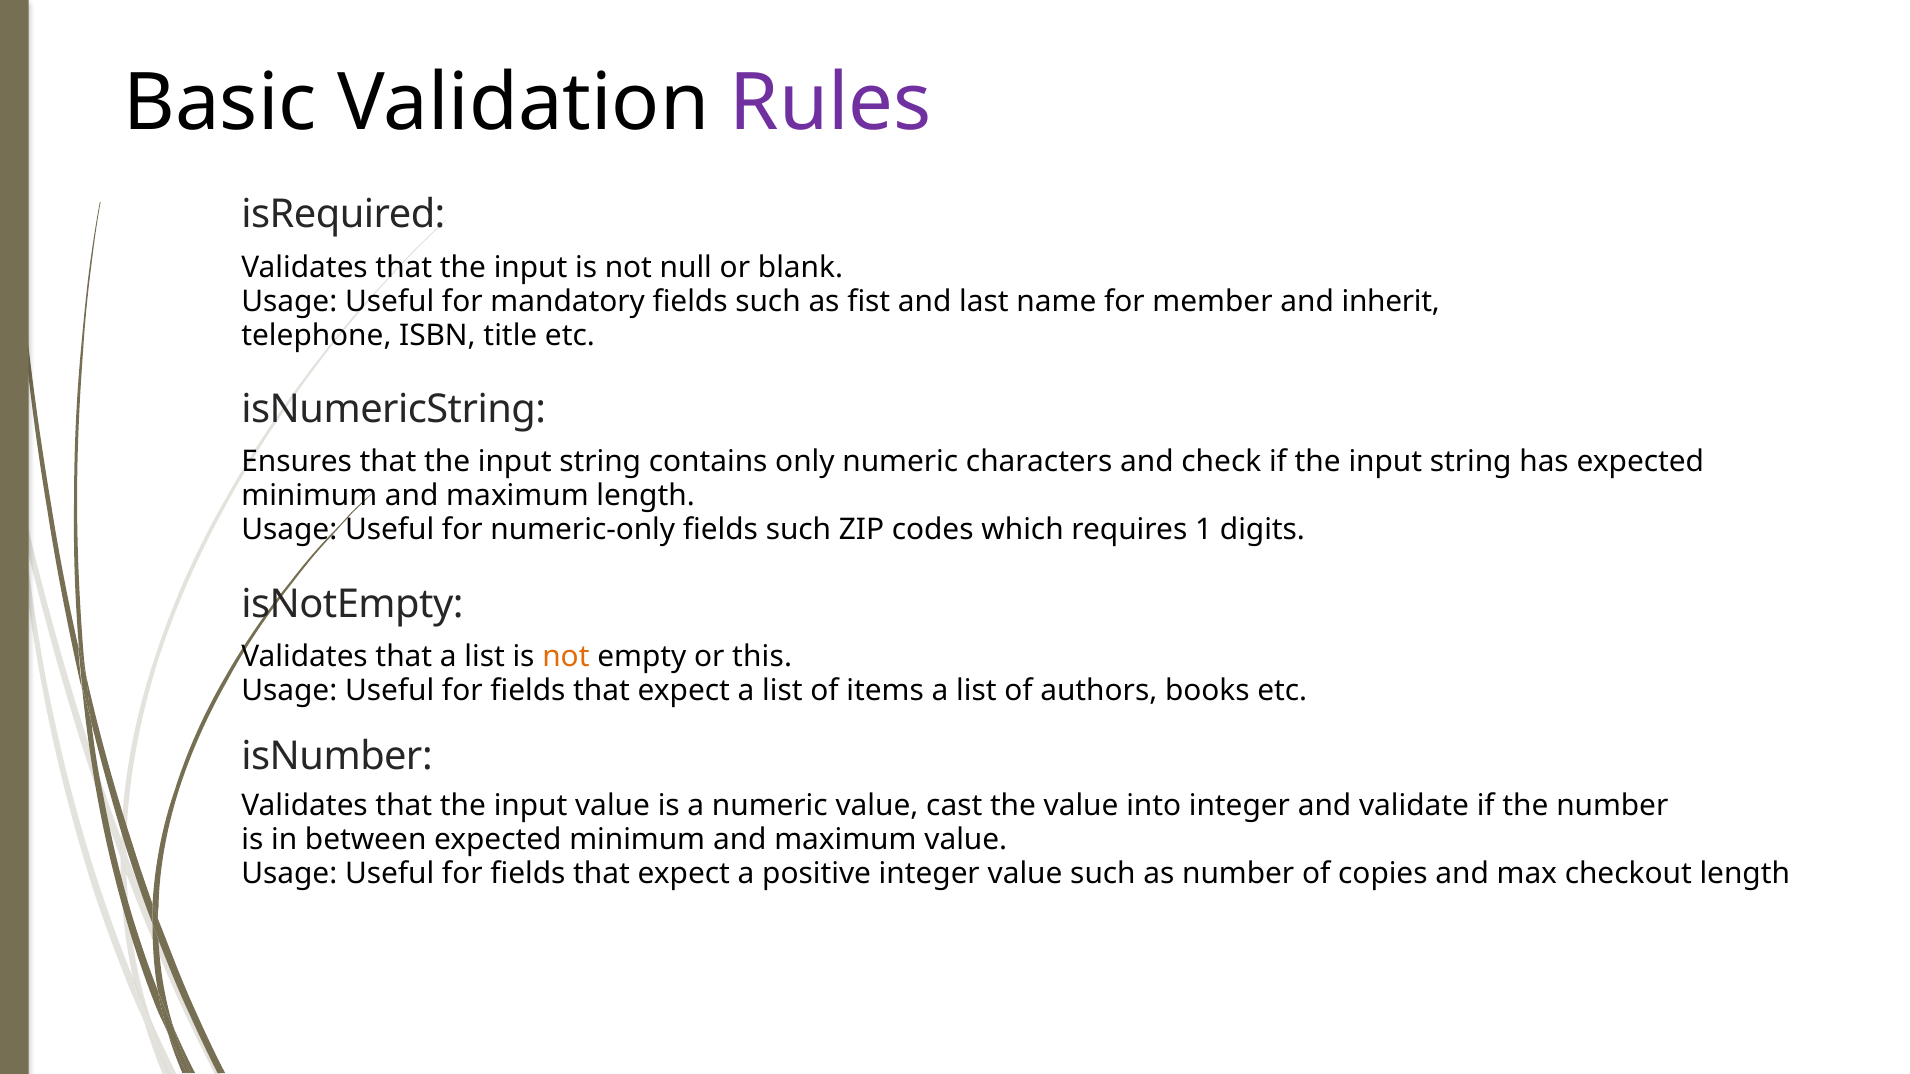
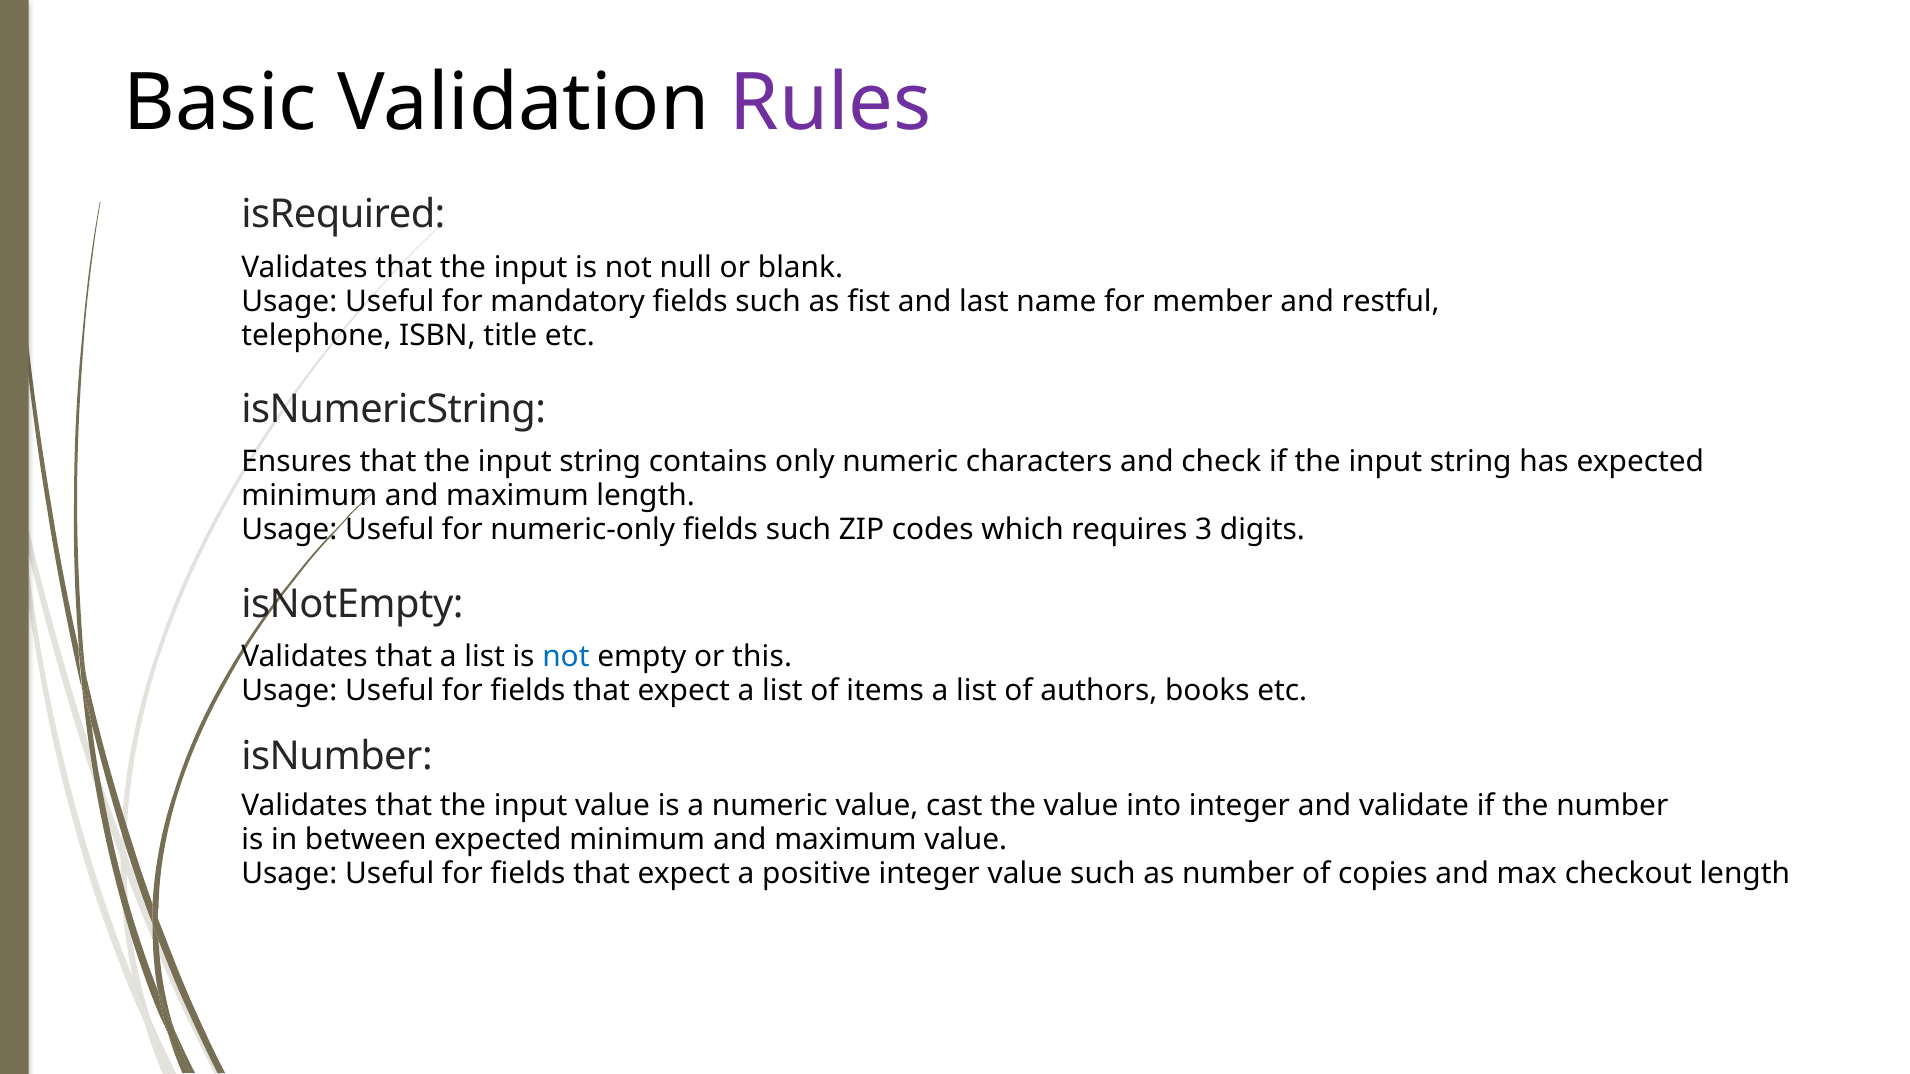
inherit: inherit -> restful
1: 1 -> 3
not at (566, 657) colour: orange -> blue
